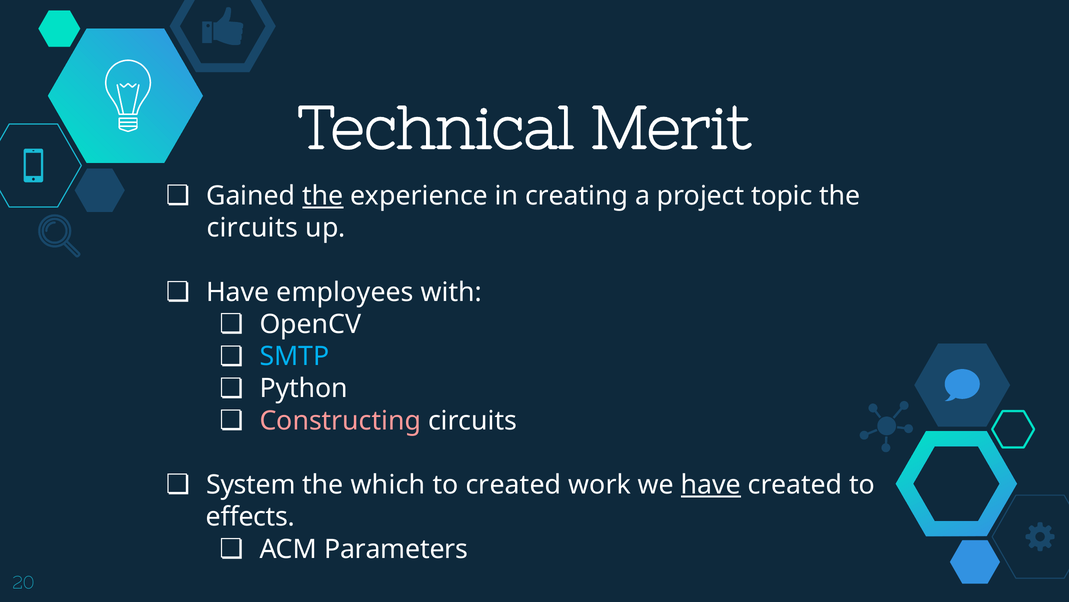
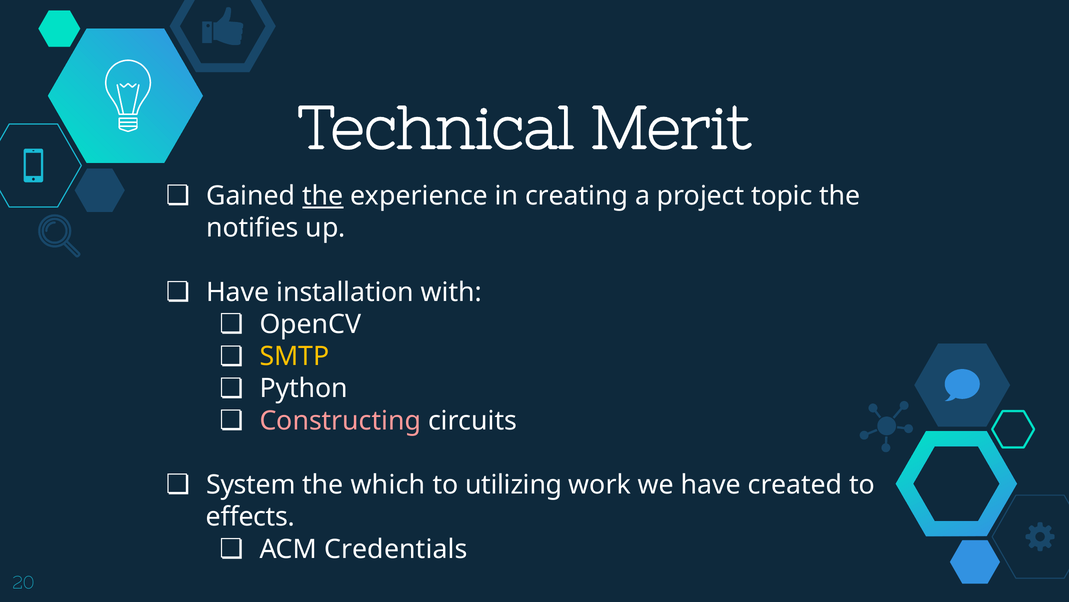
circuits at (252, 228): circuits -> notifies
employees: employees -> installation
SMTP colour: light blue -> yellow
to created: created -> utilizing
have at (711, 484) underline: present -> none
Parameters: Parameters -> Credentials
